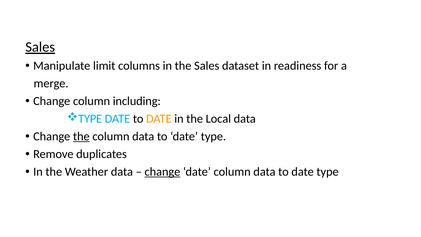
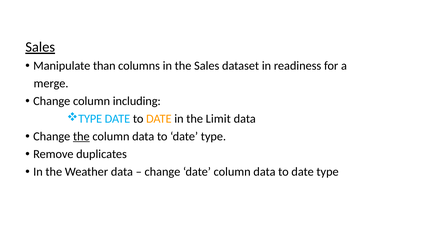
limit: limit -> than
Local: Local -> Limit
change at (162, 172) underline: present -> none
